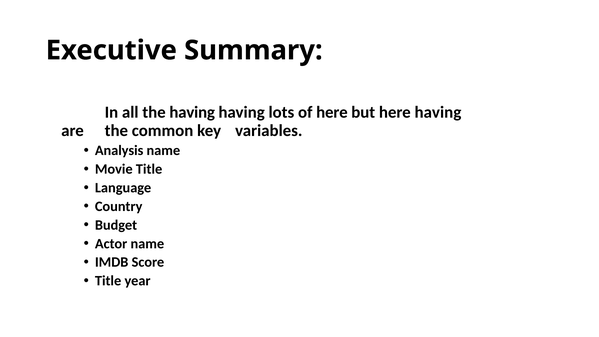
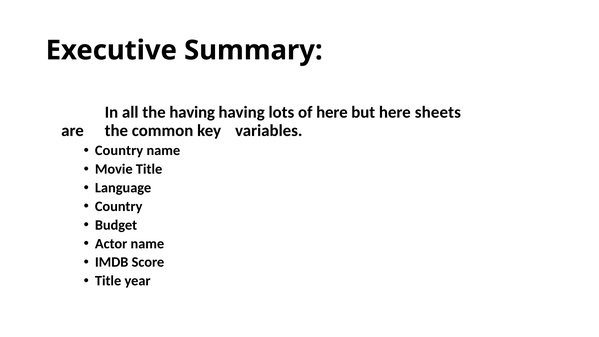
here having: having -> sheets
Analysis at (119, 151): Analysis -> Country
